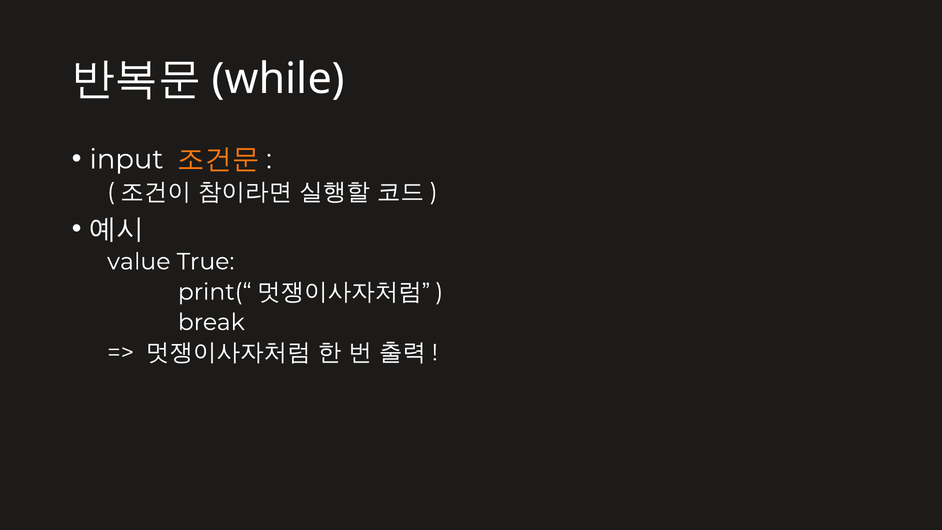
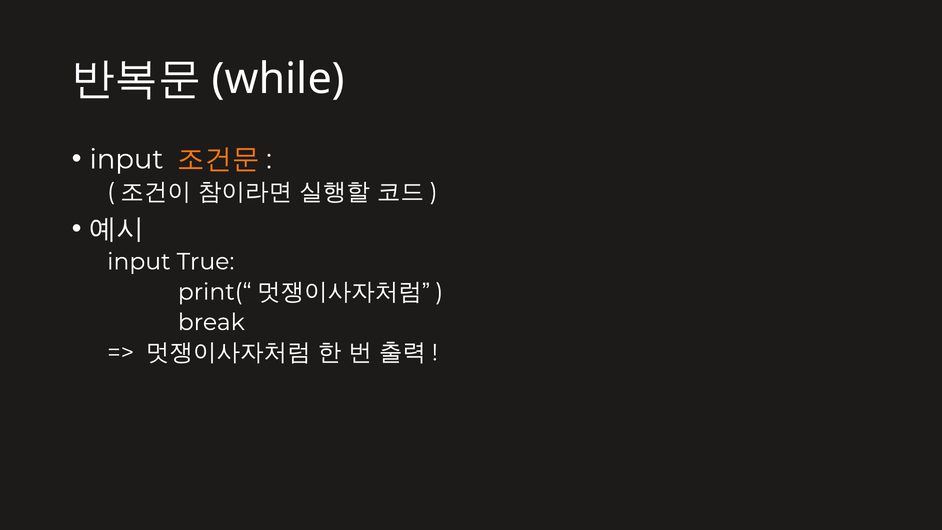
value at (139, 262): value -> input
